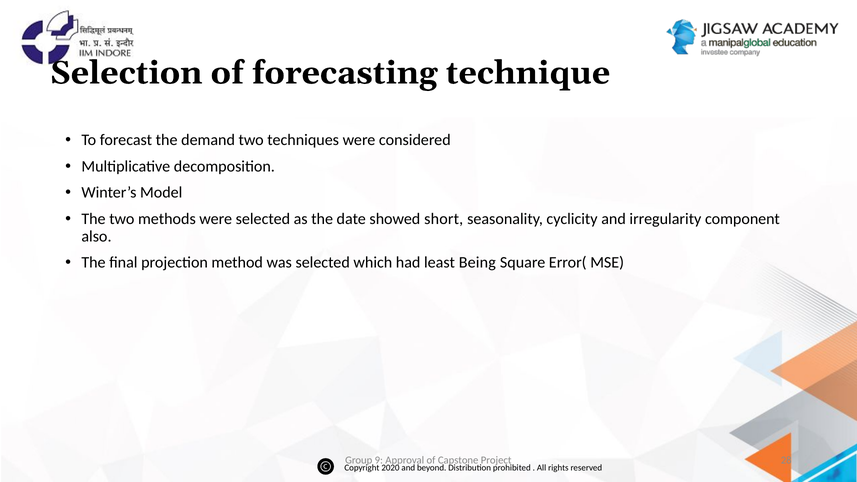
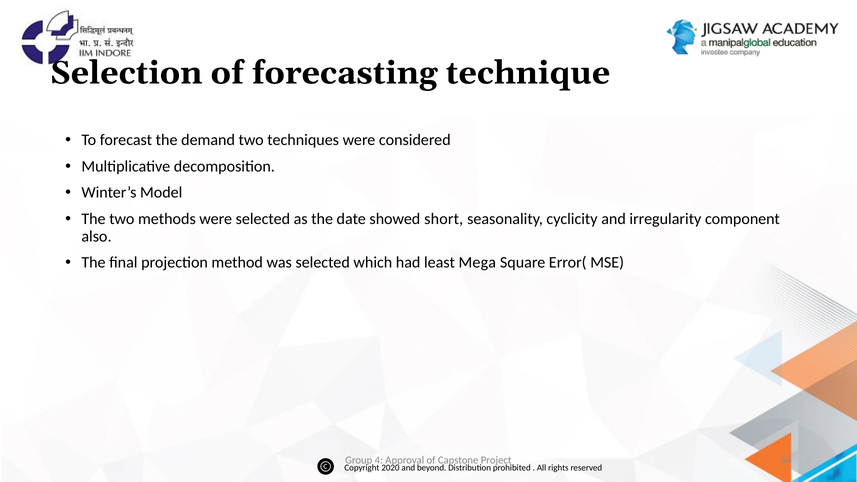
Being: Being -> Mega
9: 9 -> 4
28: 28 -> 54
